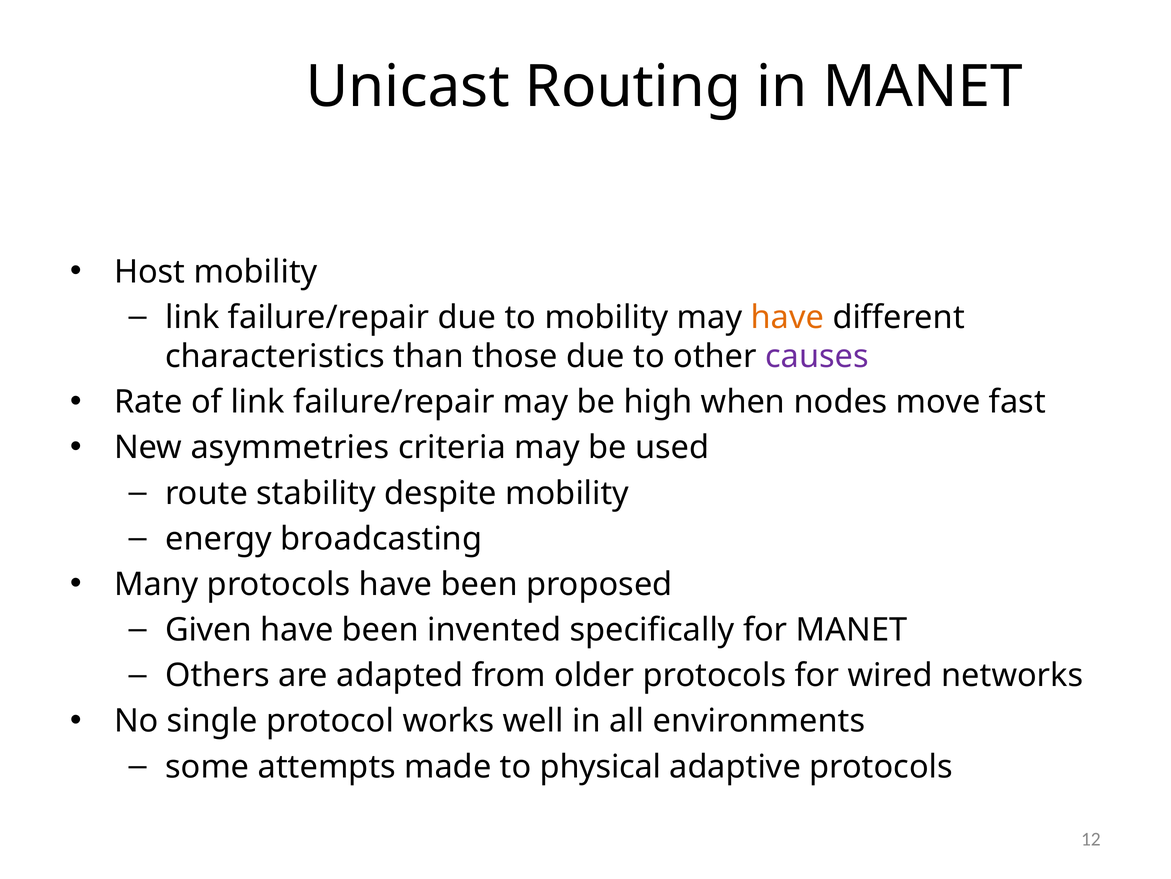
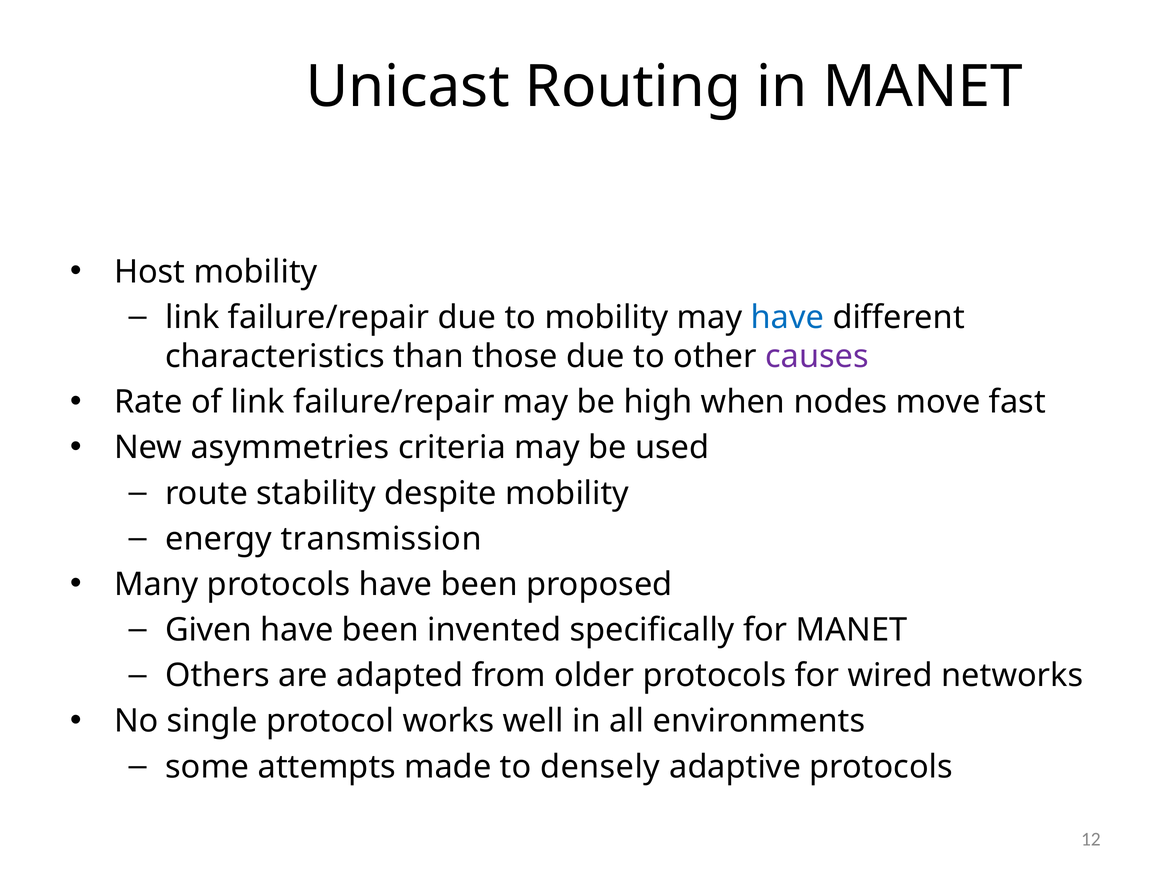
have at (787, 317) colour: orange -> blue
broadcasting: broadcasting -> transmission
physical: physical -> densely
